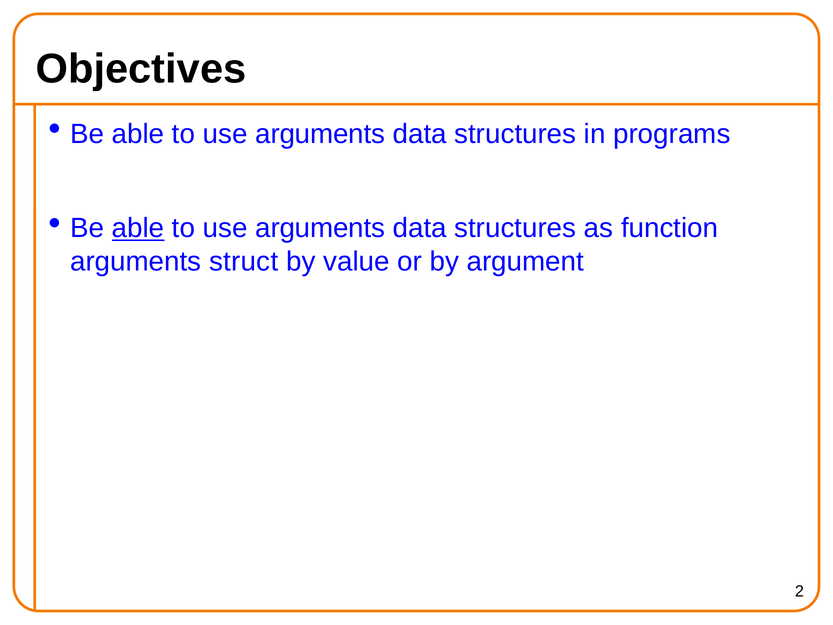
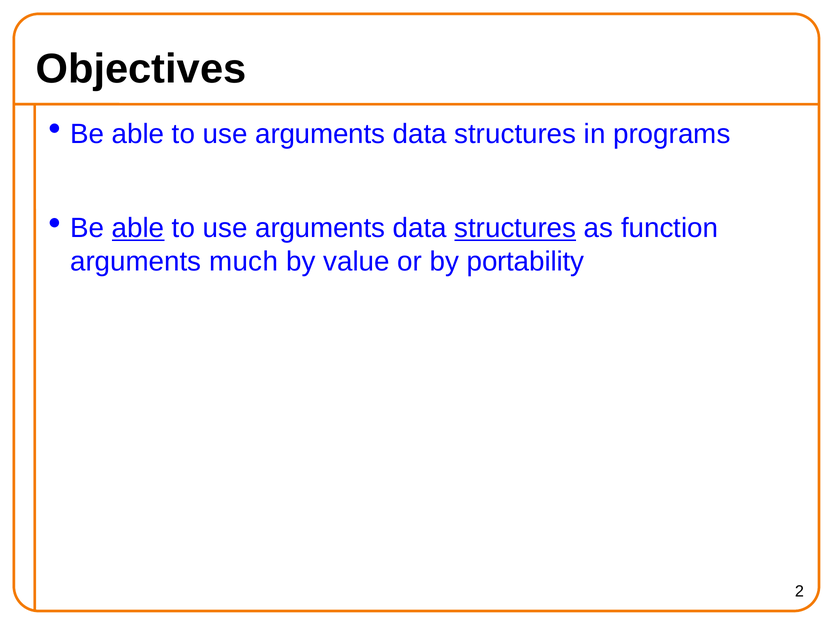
structures at (515, 228) underline: none -> present
struct: struct -> much
argument: argument -> portability
